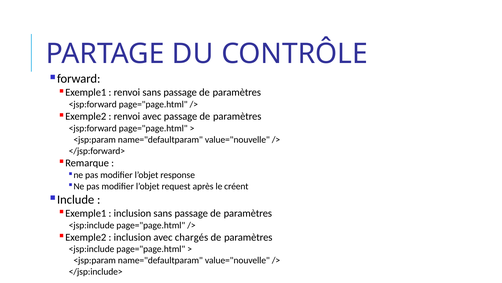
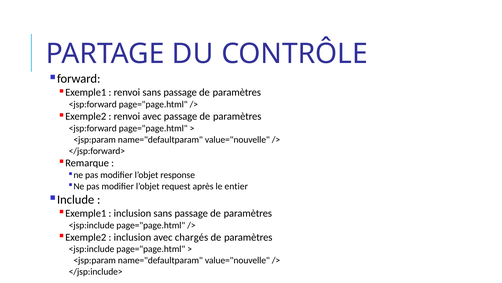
créent: créent -> entier
